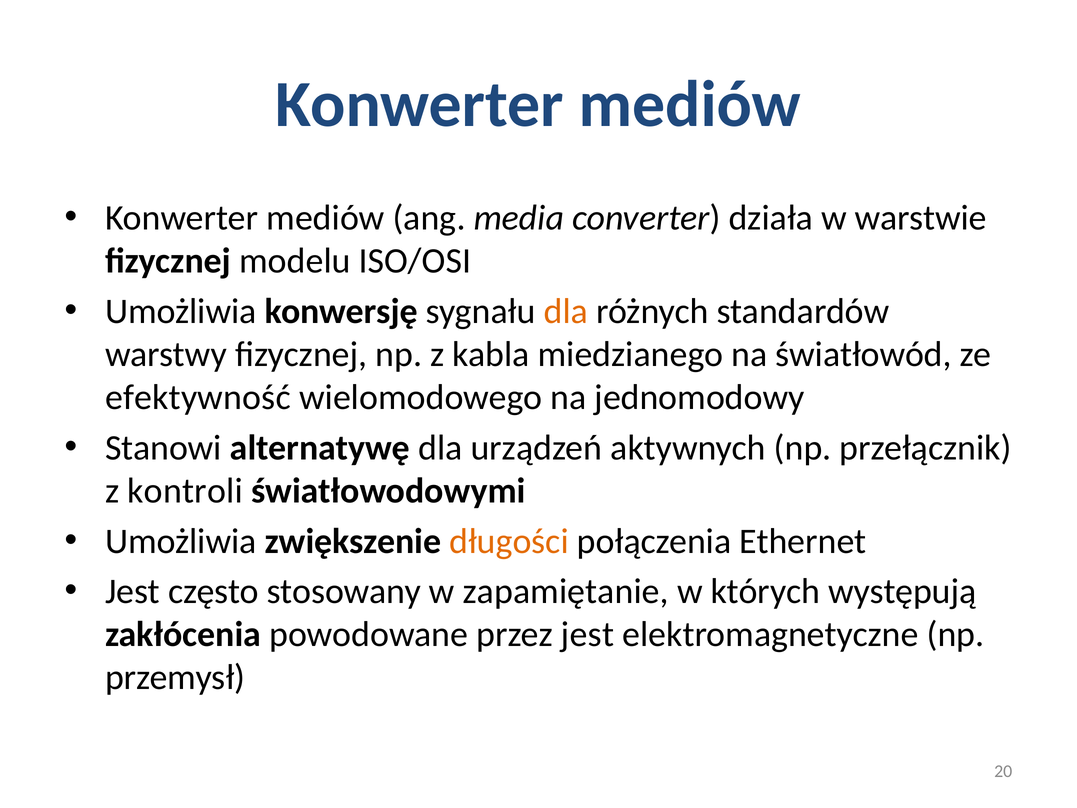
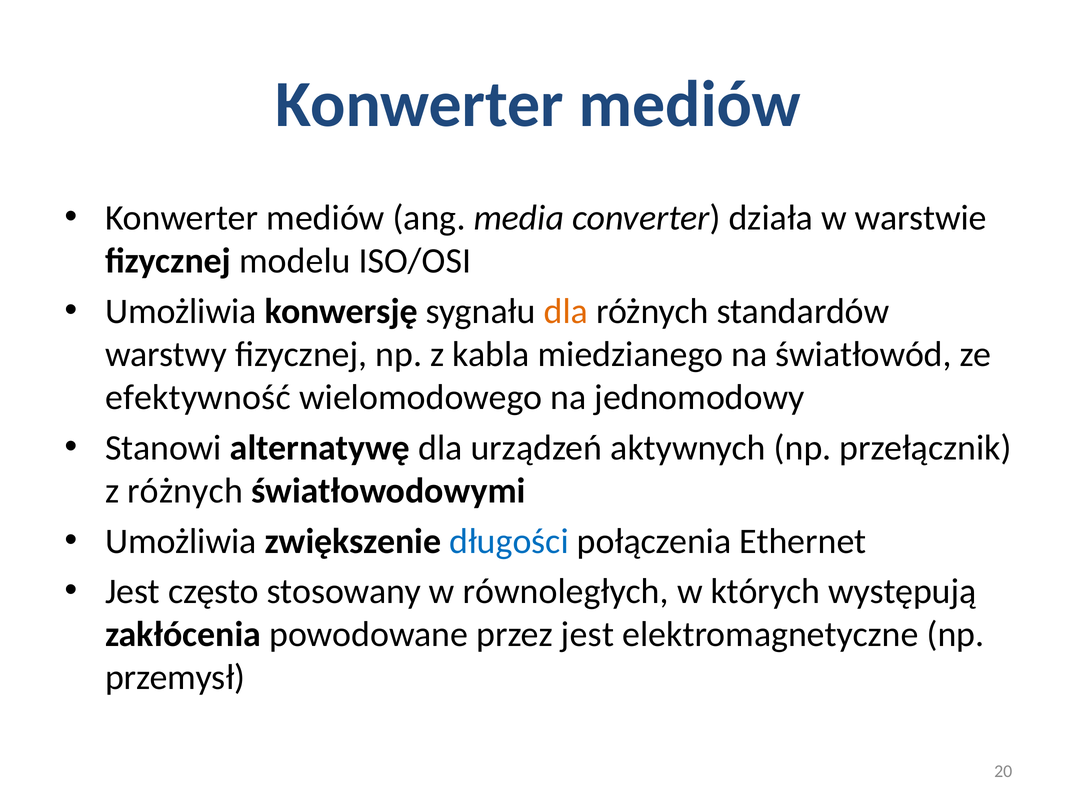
z kontroli: kontroli -> różnych
długości colour: orange -> blue
zapamiętanie: zapamiętanie -> równoległych
